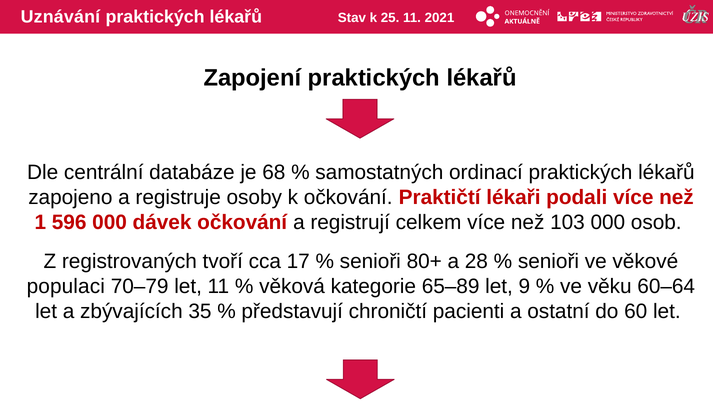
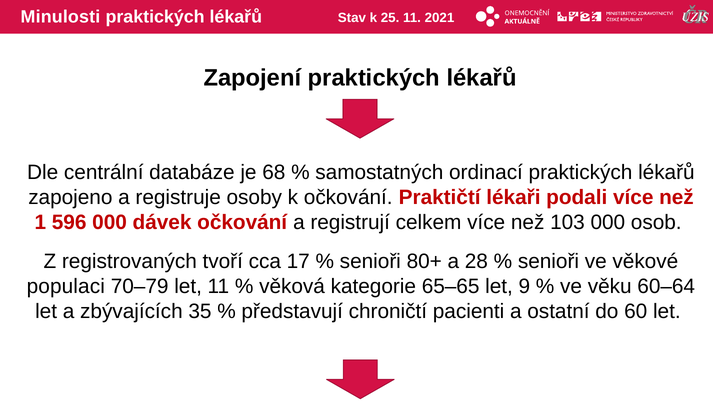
Uznávání: Uznávání -> Minulosti
65–89: 65–89 -> 65–65
